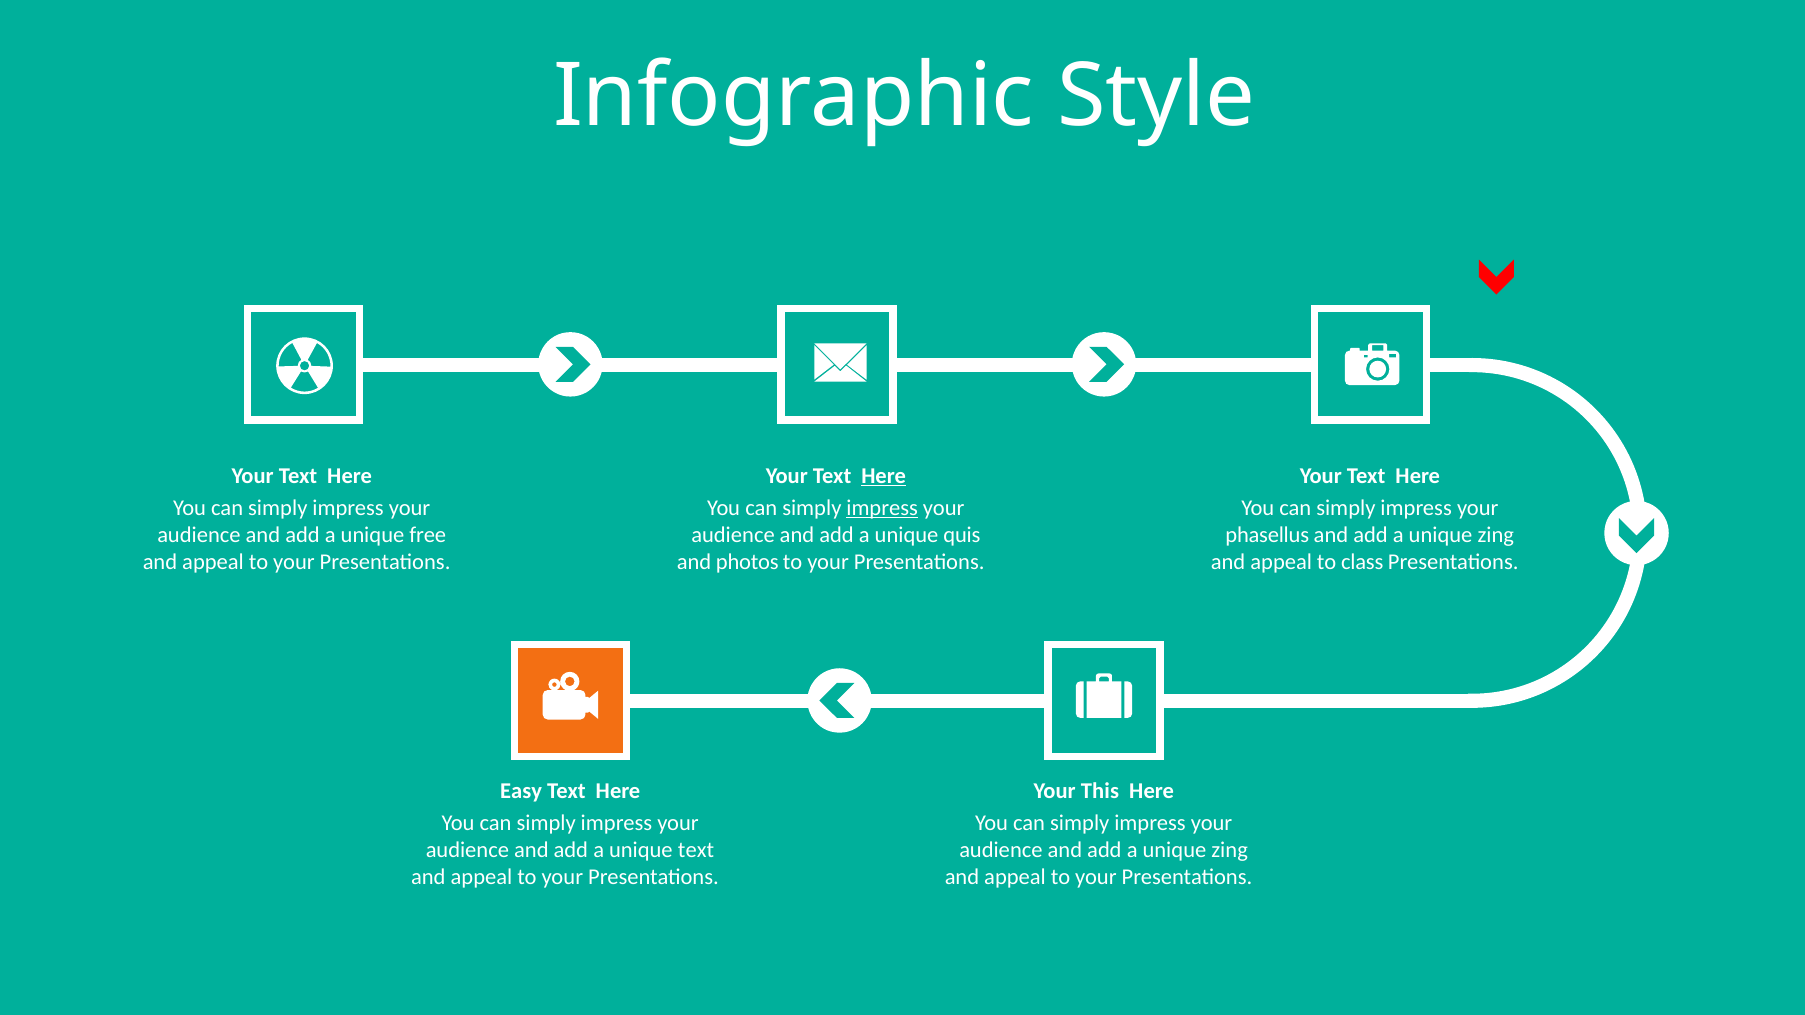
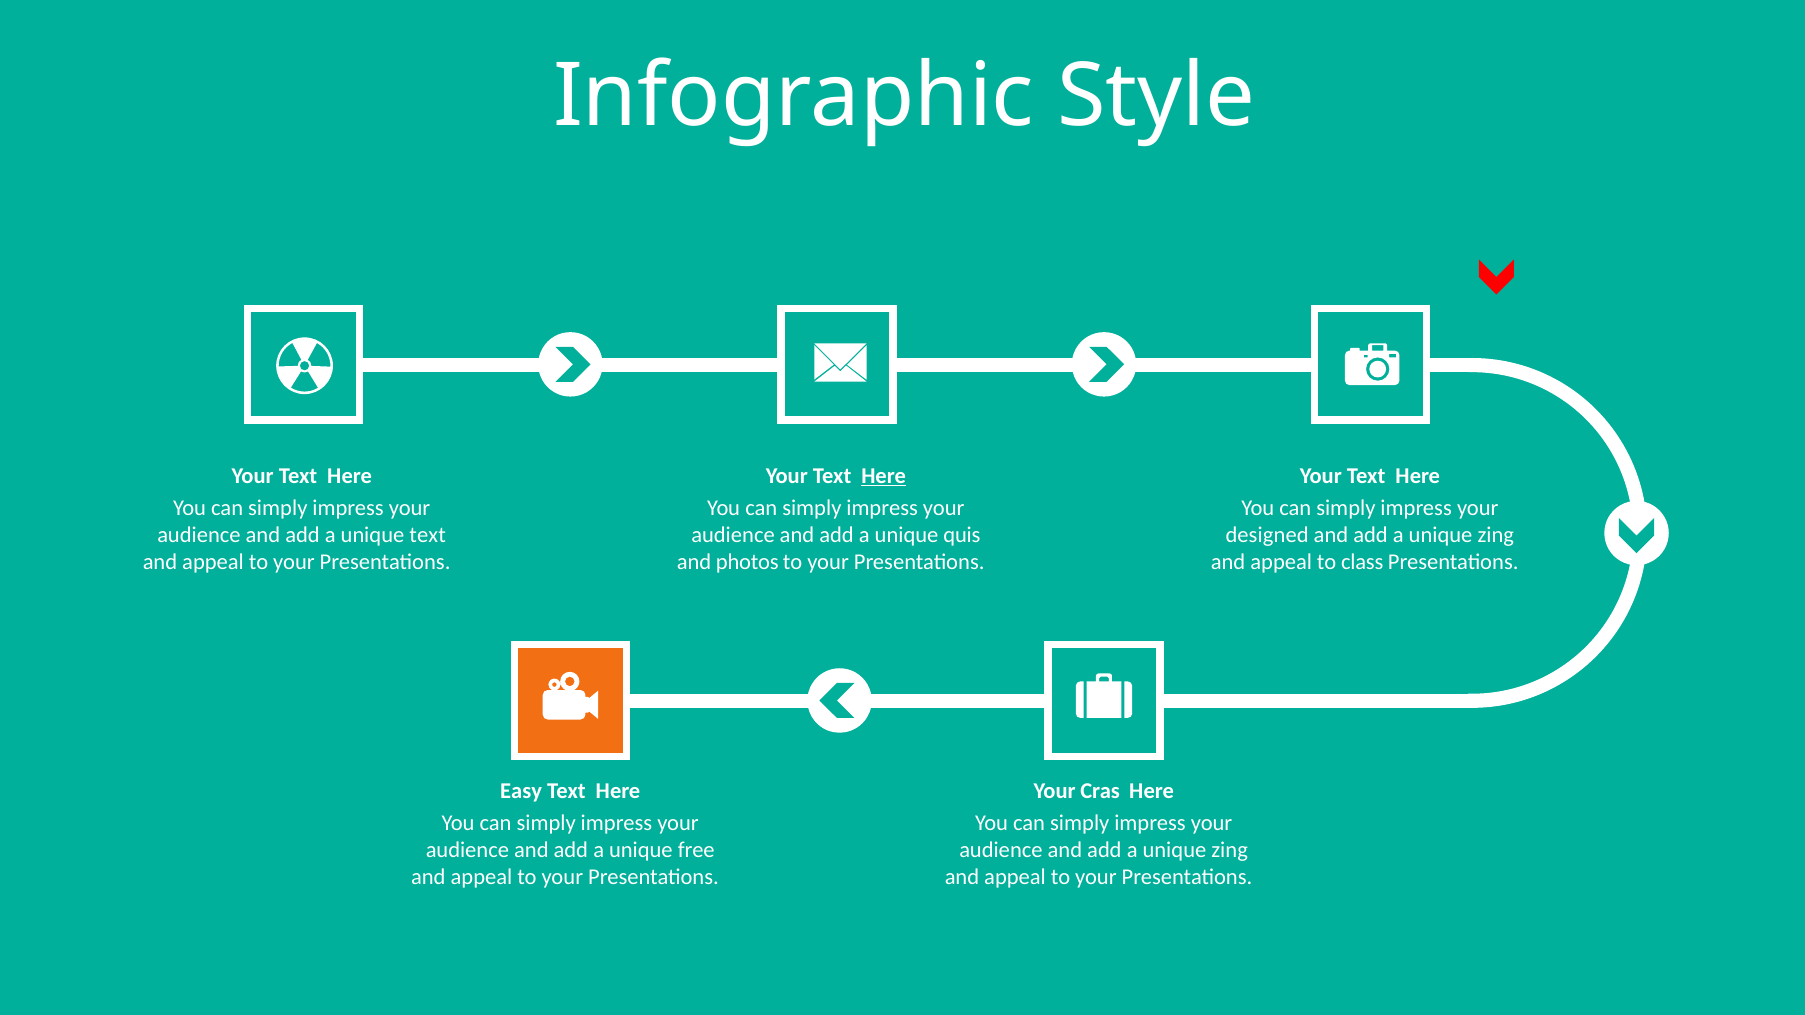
impress at (882, 508) underline: present -> none
unique free: free -> text
phasellus: phasellus -> designed
This: This -> Cras
unique text: text -> free
